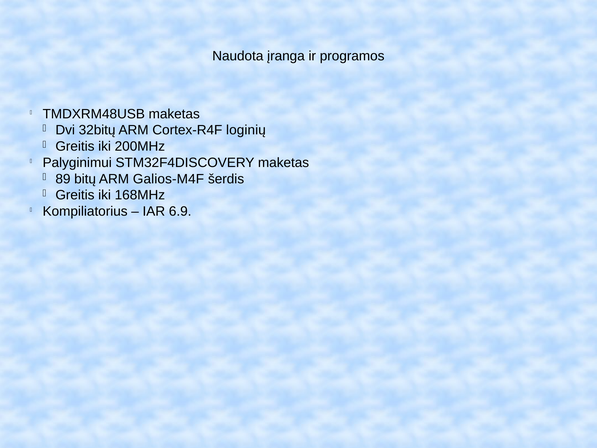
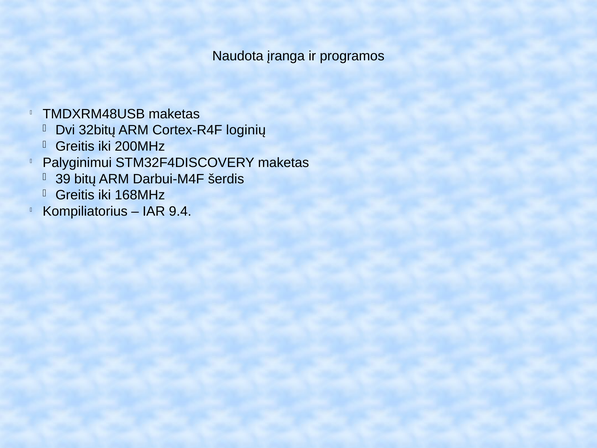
89: 89 -> 39
Galios-M4F: Galios-M4F -> Darbui-M4F
6.9: 6.9 -> 9.4
